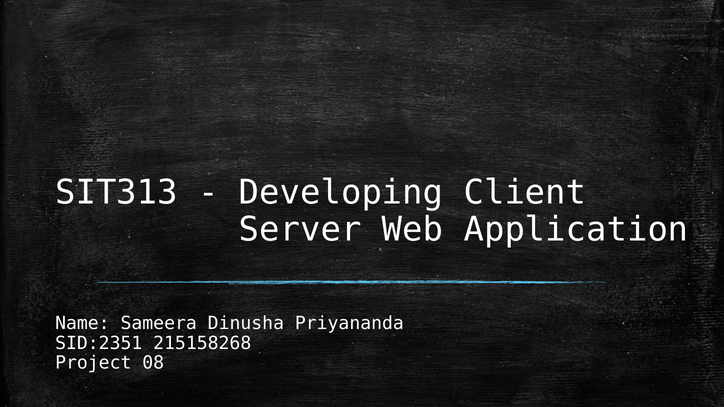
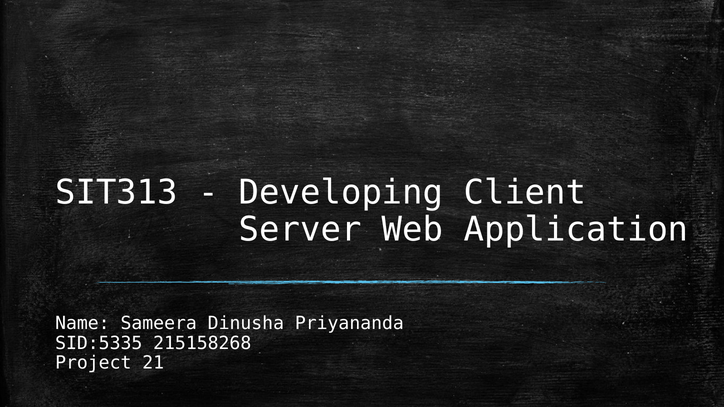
SID:2351: SID:2351 -> SID:5335
08: 08 -> 21
